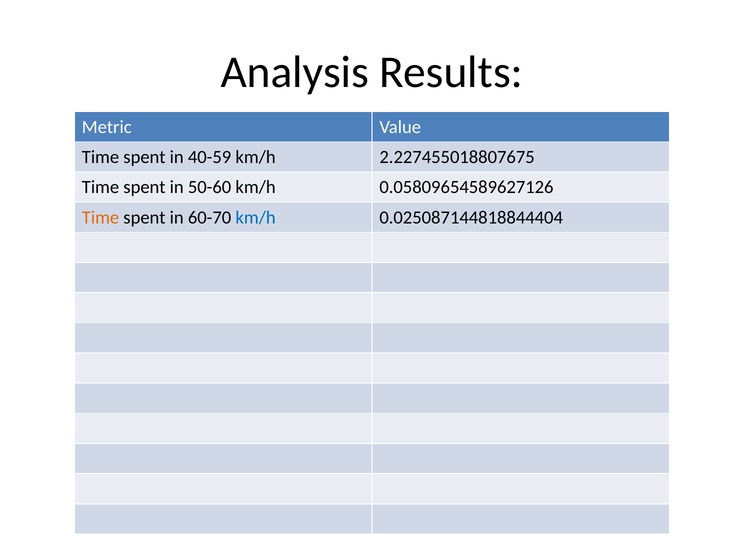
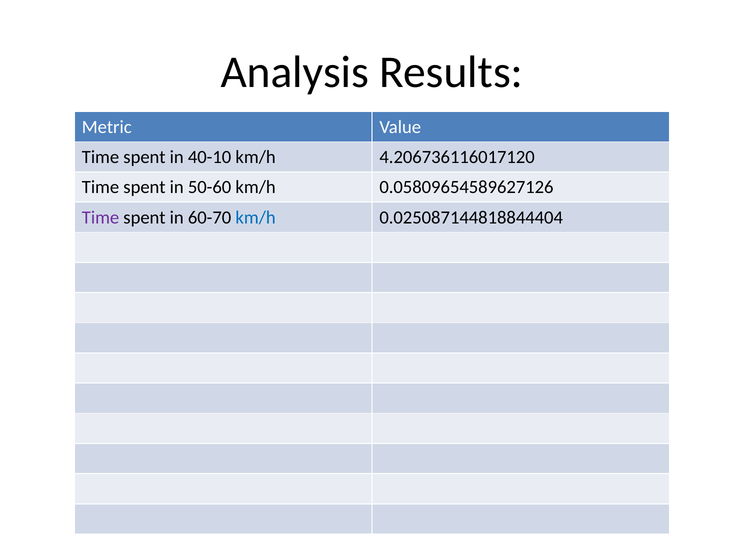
40-59: 40-59 -> 40-10
2.227455018807675: 2.227455018807675 -> 4.206736116017120
Time at (101, 217) colour: orange -> purple
